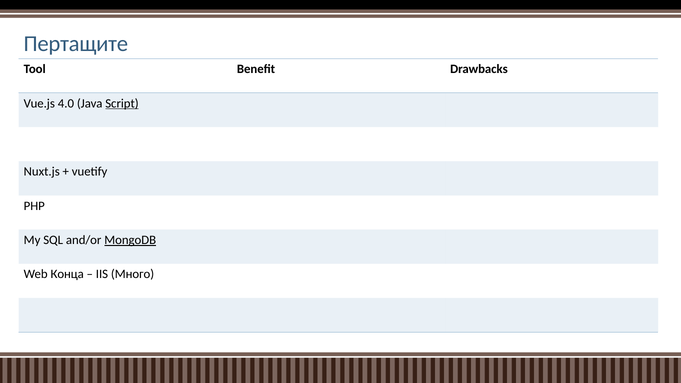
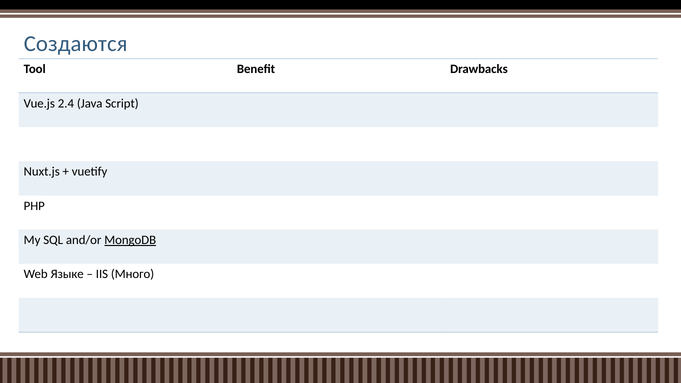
Пертащите: Пертащите -> Создаются
4.0: 4.0 -> 2.4
Script underline: present -> none
Конца: Конца -> Языке
